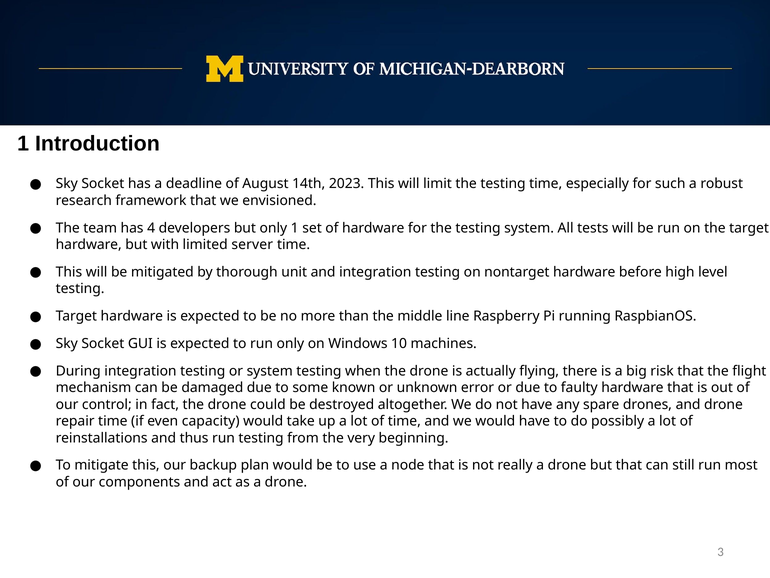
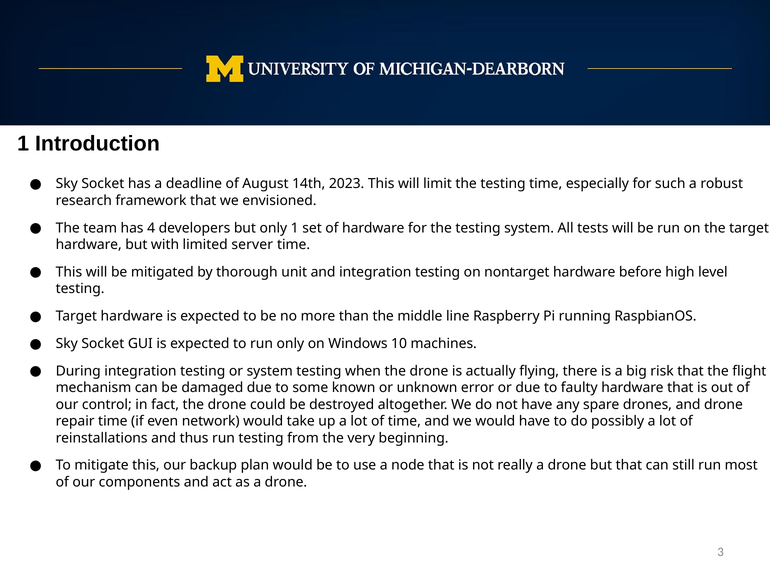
capacity: capacity -> network
